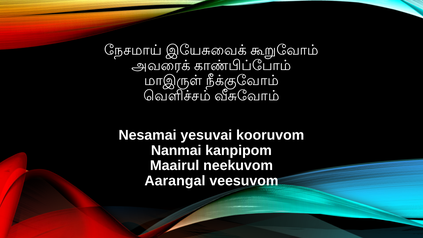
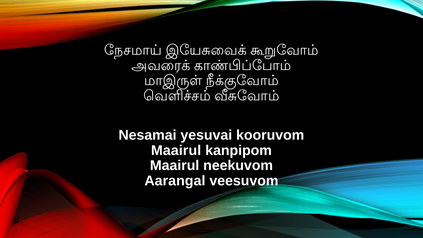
Nanmai at (176, 150): Nanmai -> Maairul
